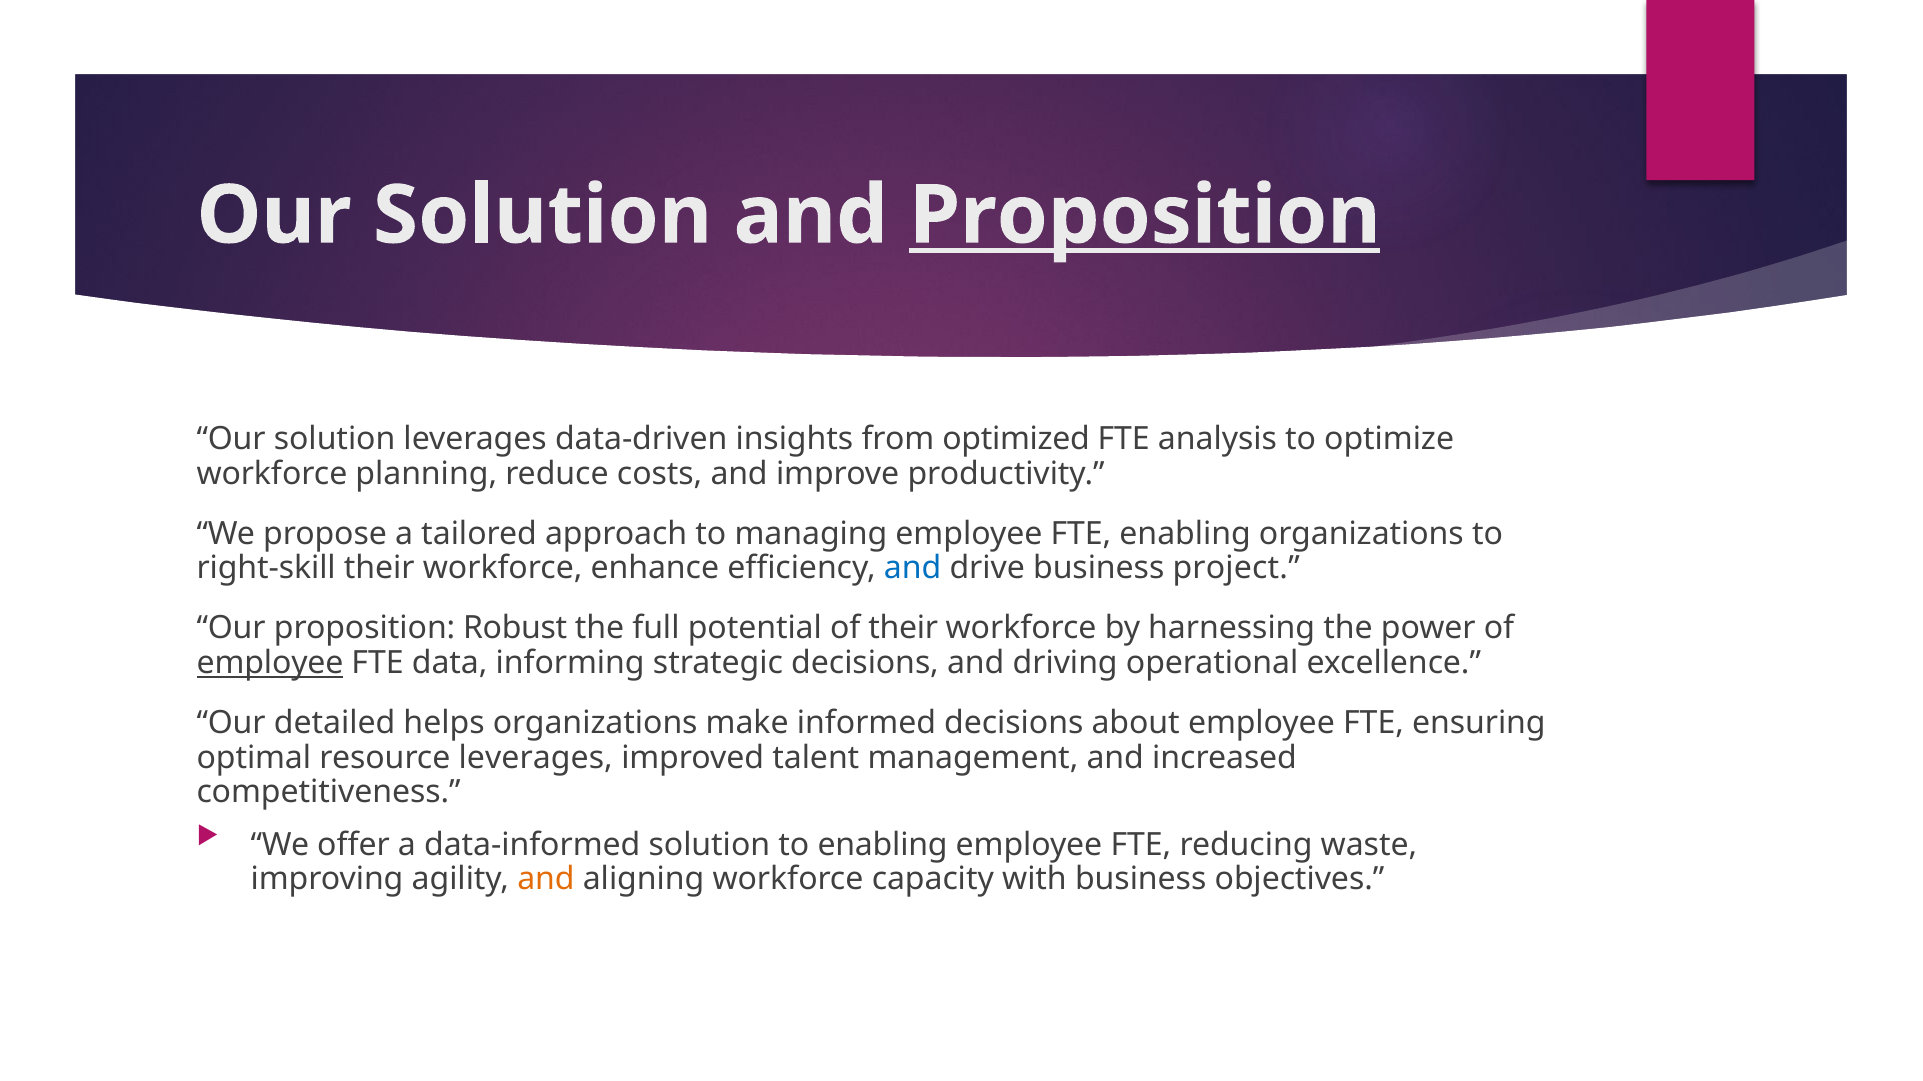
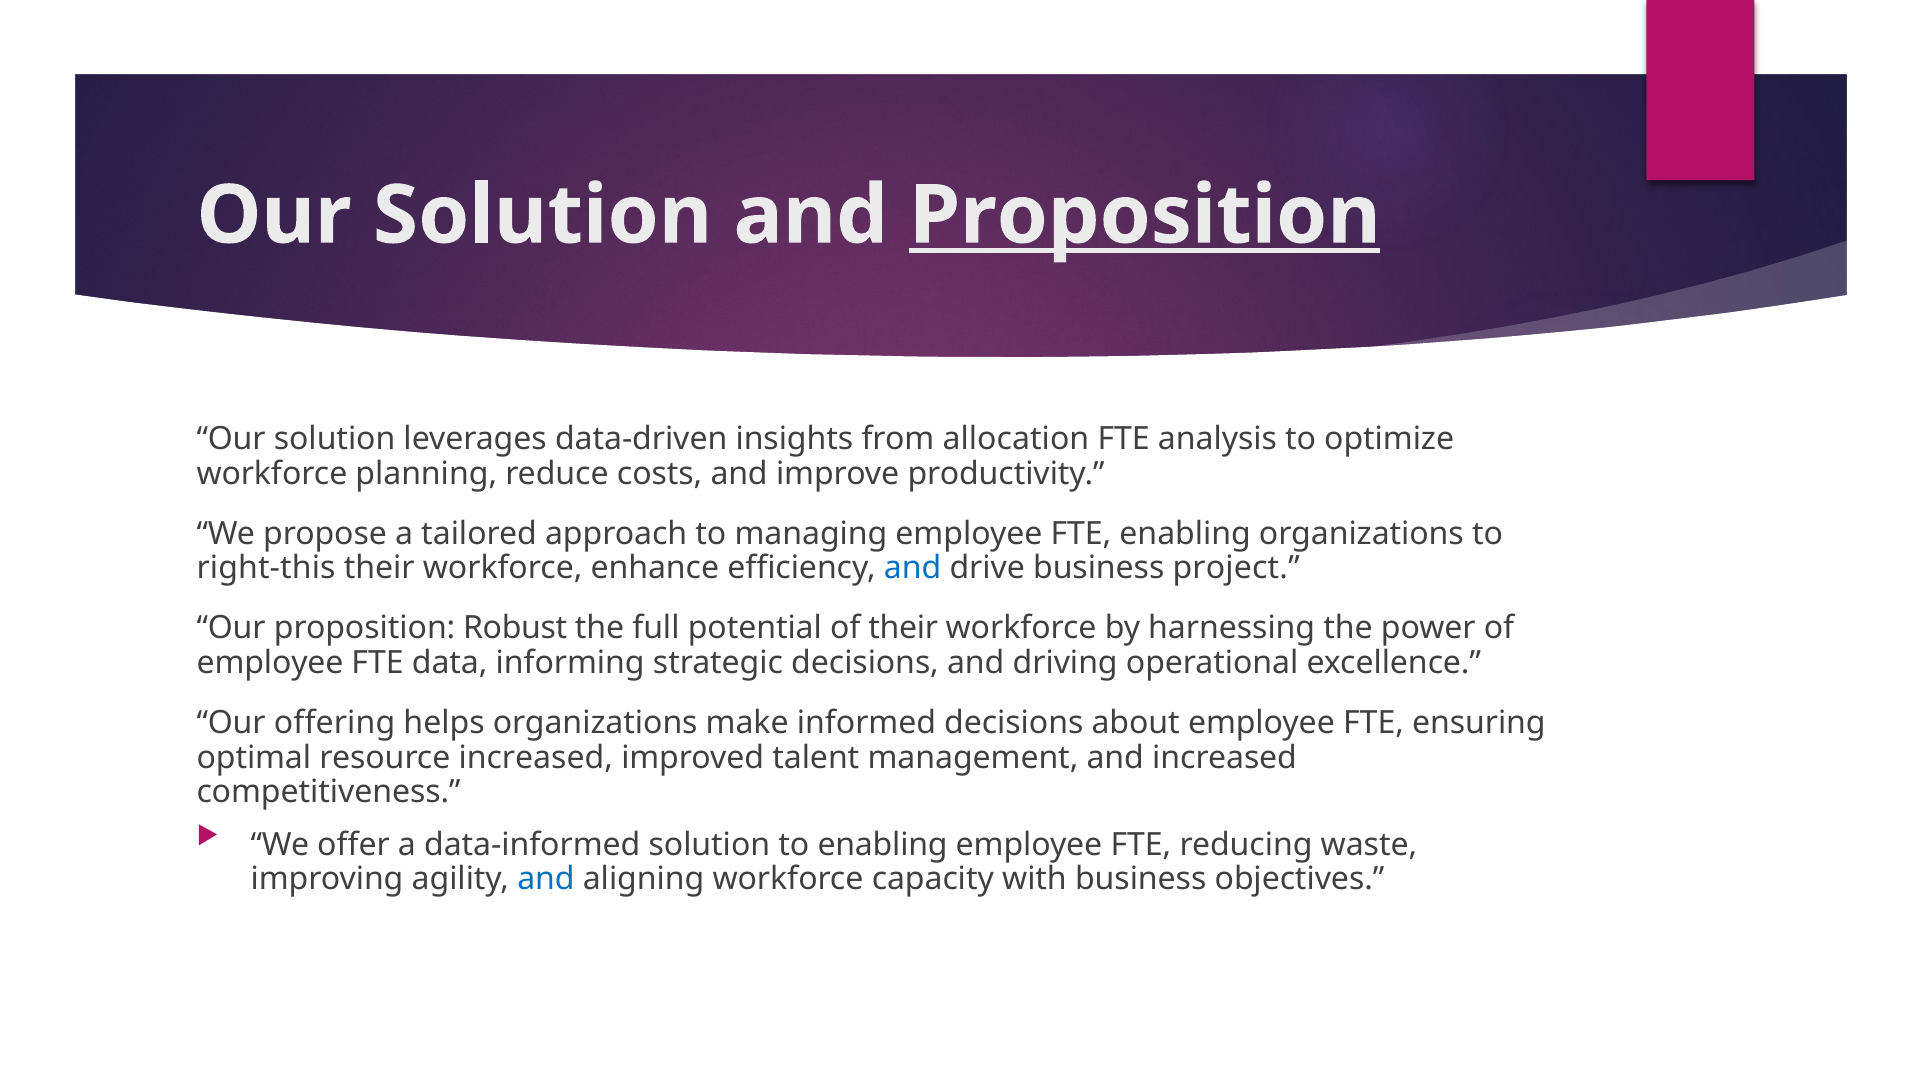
optimized: optimized -> allocation
right-skill: right-skill -> right-this
employee at (270, 663) underline: present -> none
detailed: detailed -> offering
resource leverages: leverages -> increased
and at (546, 880) colour: orange -> blue
